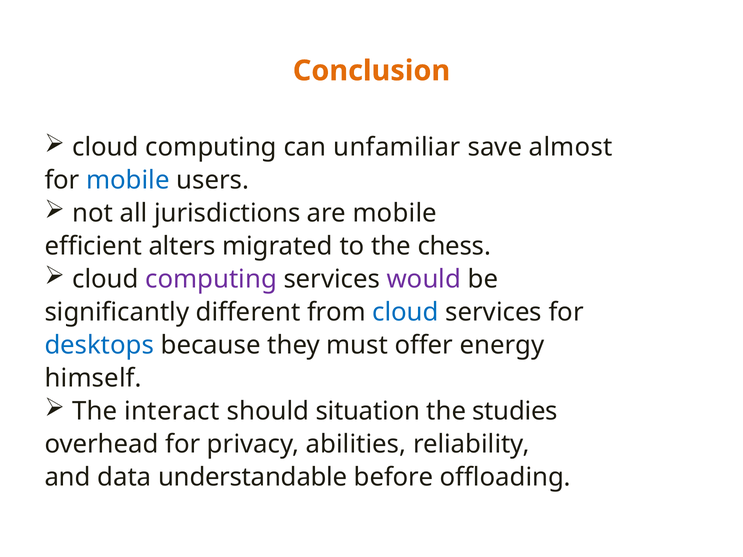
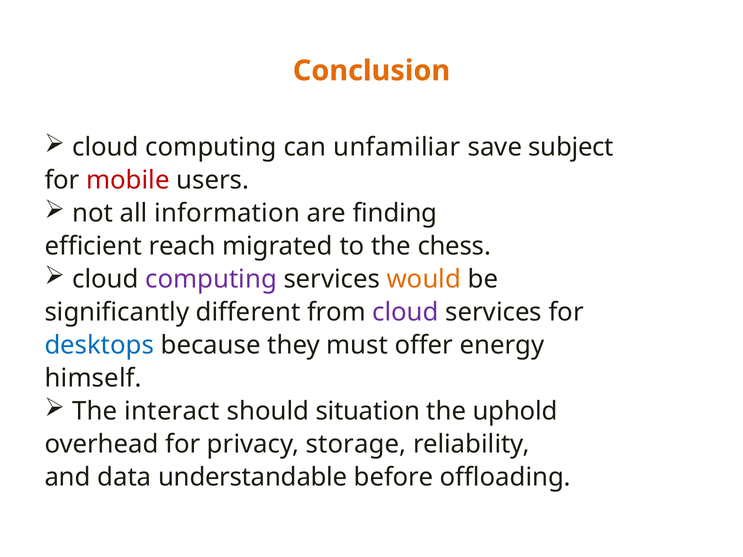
almost: almost -> subject
mobile at (128, 181) colour: blue -> red
jurisdictions: jurisdictions -> information
are mobile: mobile -> finding
alters: alters -> reach
would colour: purple -> orange
cloud at (406, 312) colour: blue -> purple
studies: studies -> uphold
abilities: abilities -> storage
